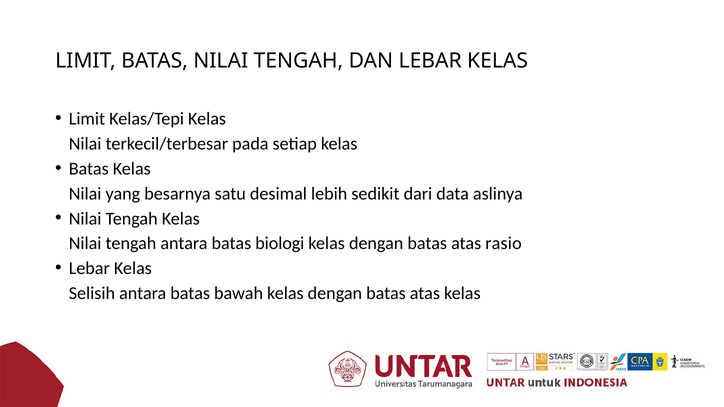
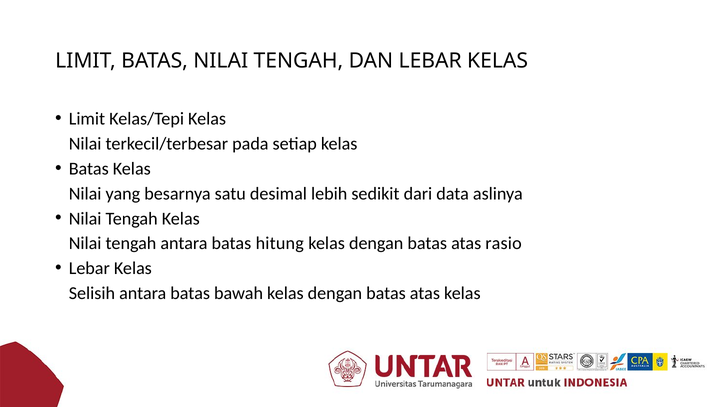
biologi: biologi -> hitung
